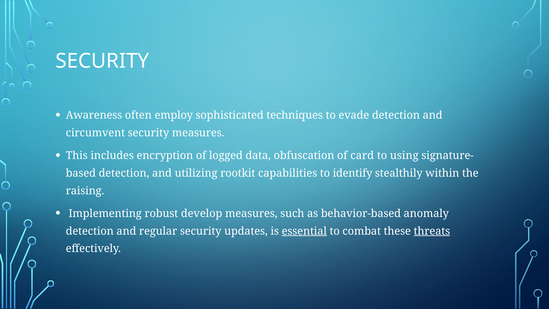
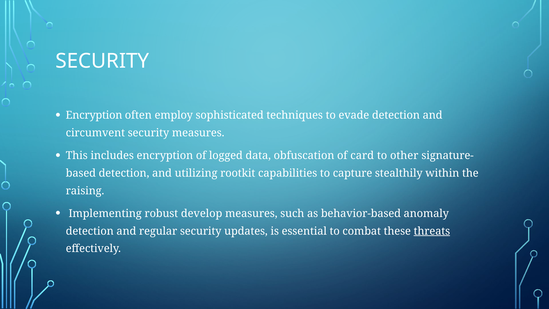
Awareness at (94, 115): Awareness -> Encryption
using: using -> other
identify: identify -> capture
essential underline: present -> none
